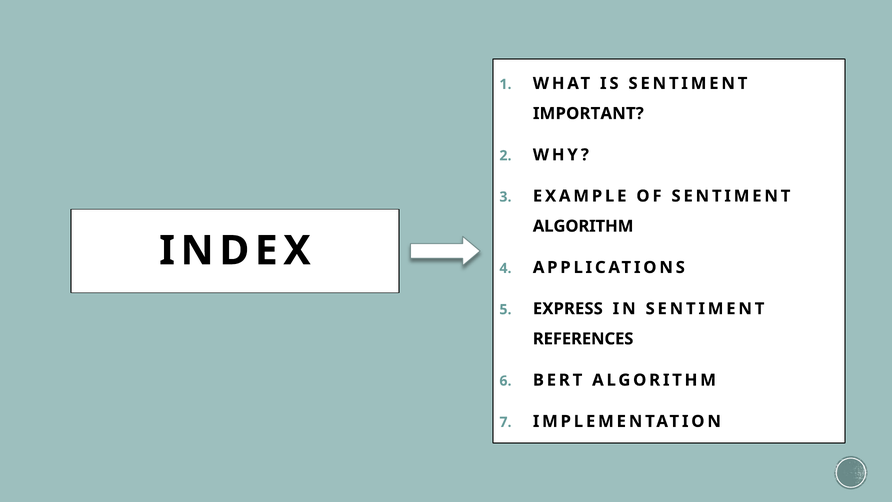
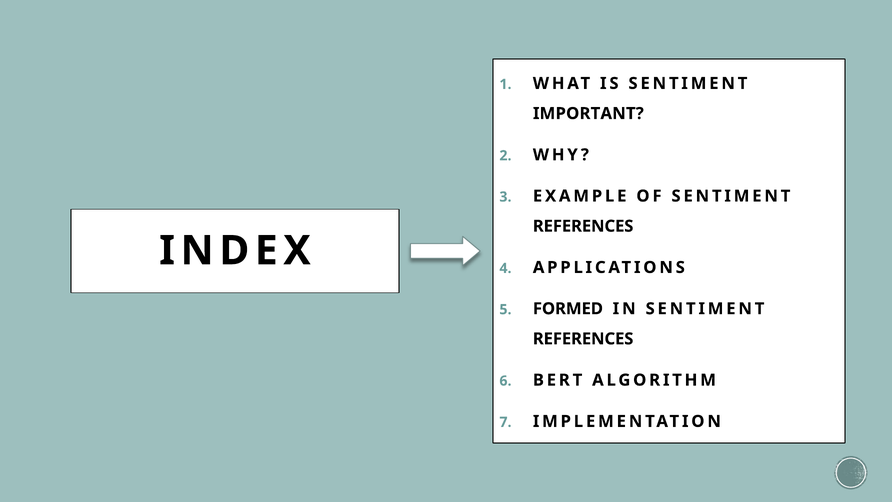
ALGORITHM at (583, 226): ALGORITHM -> REFERENCES
EXPRESS: EXPRESS -> FORMED
